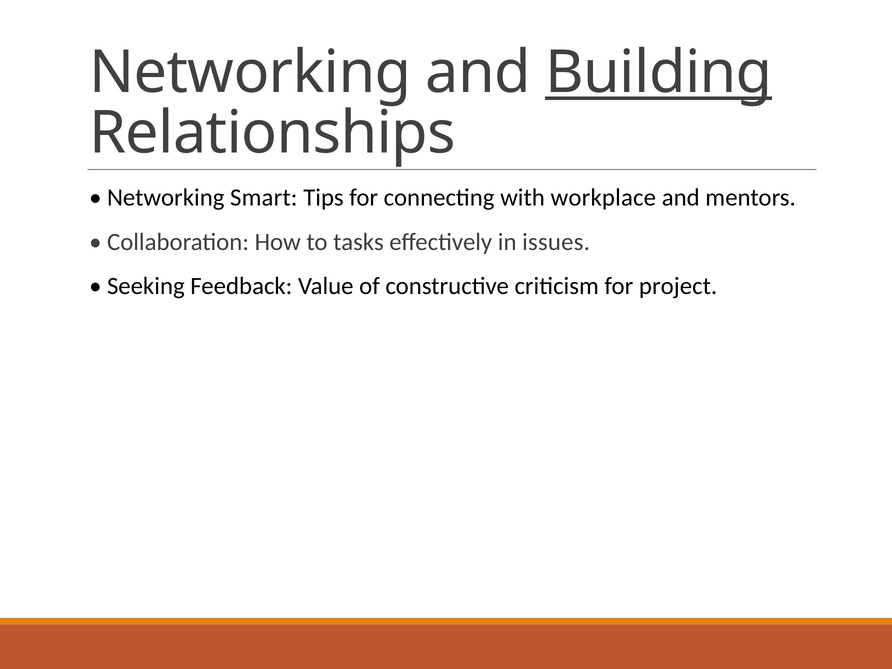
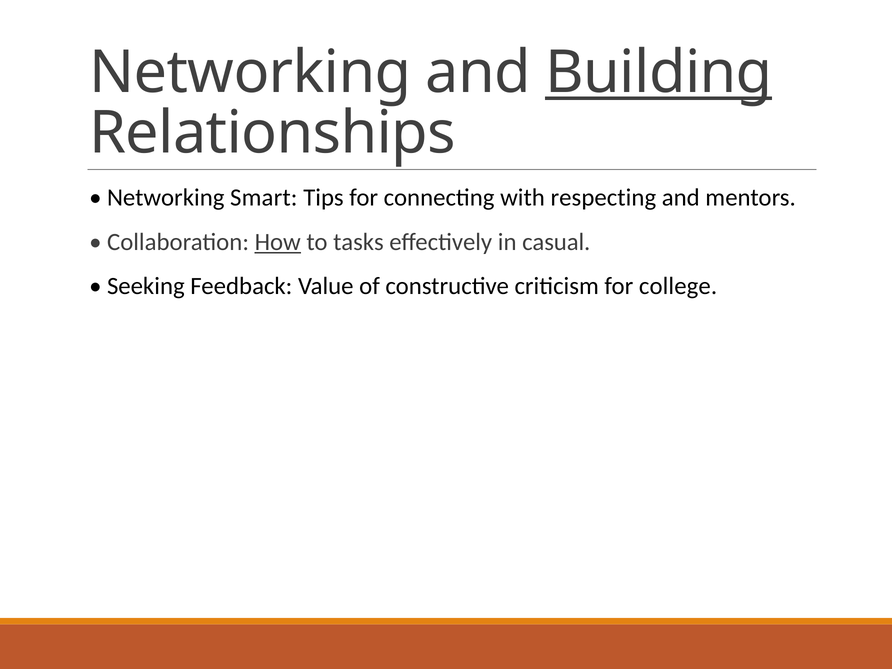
workplace: workplace -> respecting
How underline: none -> present
issues: issues -> casual
project: project -> college
